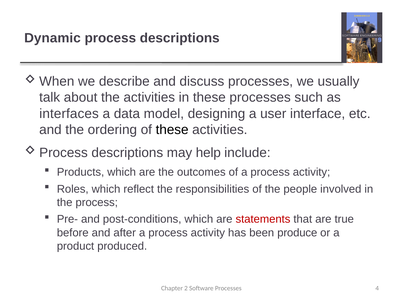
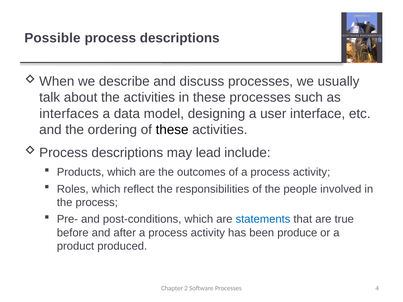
Dynamic: Dynamic -> Possible
help: help -> lead
statements colour: red -> blue
